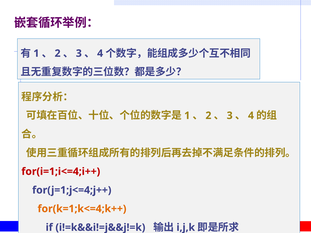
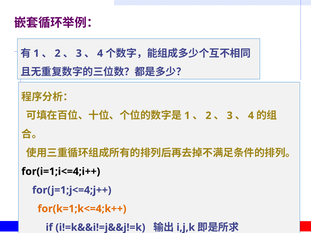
for(i=1;i<=4;i++ colour: red -> black
